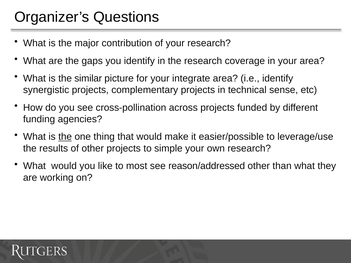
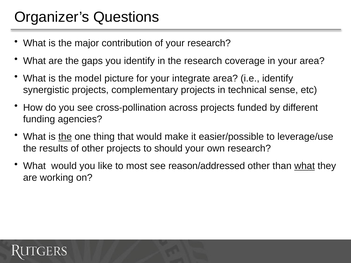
similar: similar -> model
simple: simple -> should
what at (305, 166) underline: none -> present
